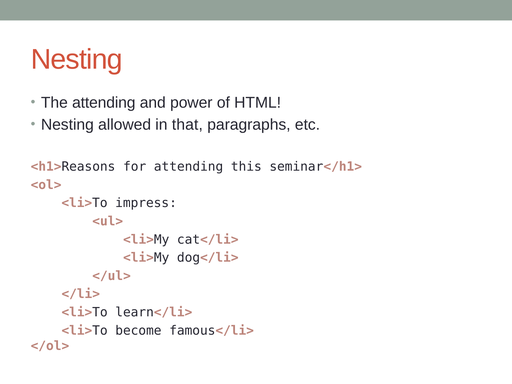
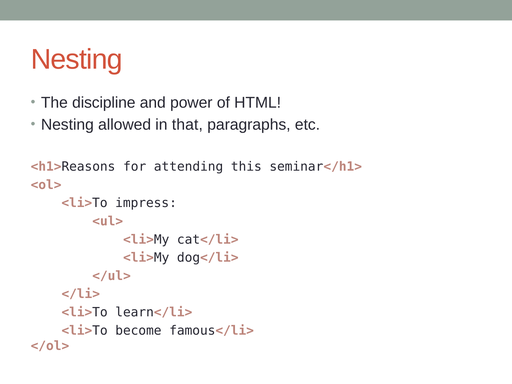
The attending: attending -> discipline
